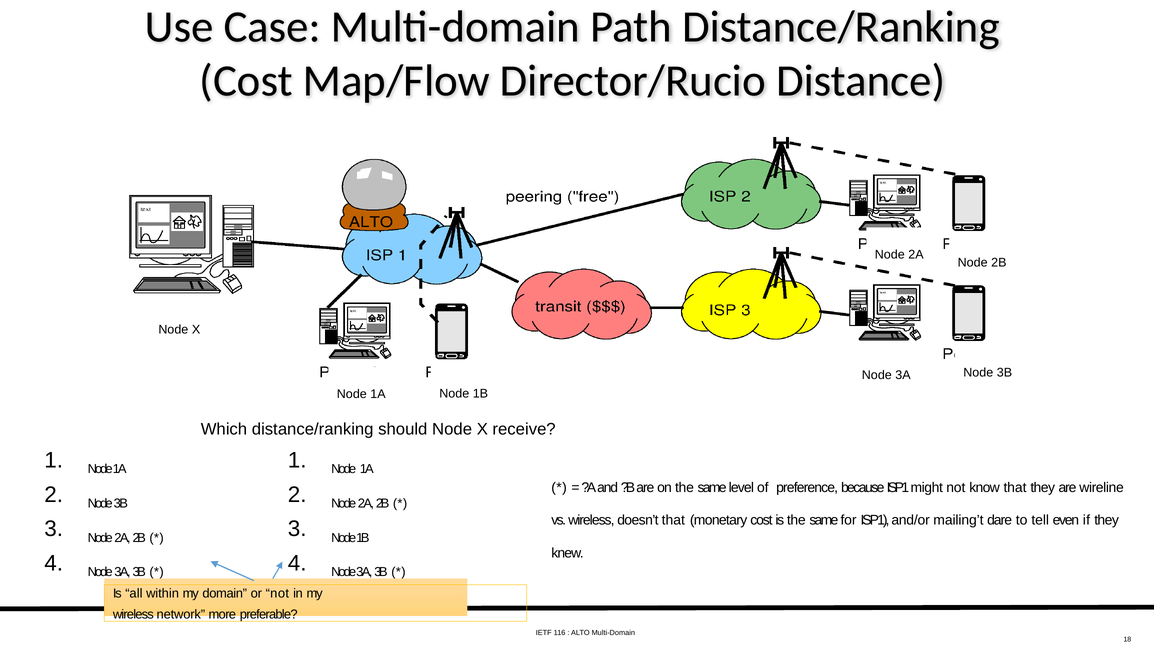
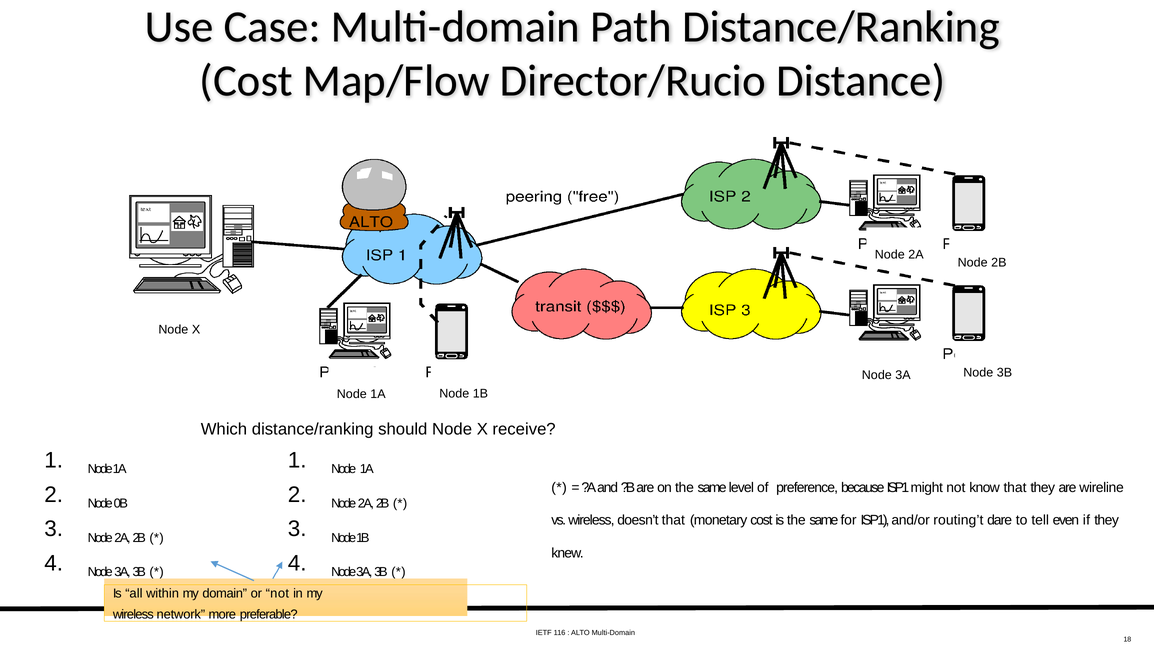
Node 3: 3 -> 0
mailing’t: mailing’t -> routing’t
